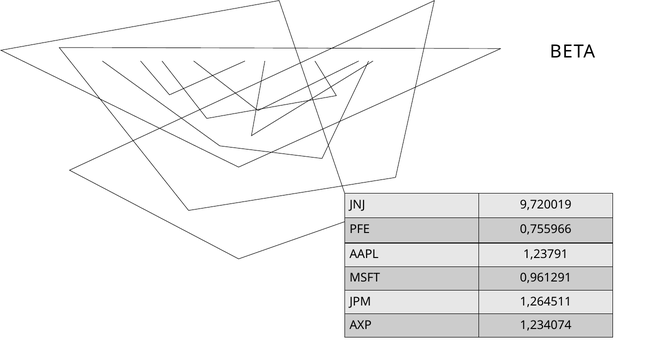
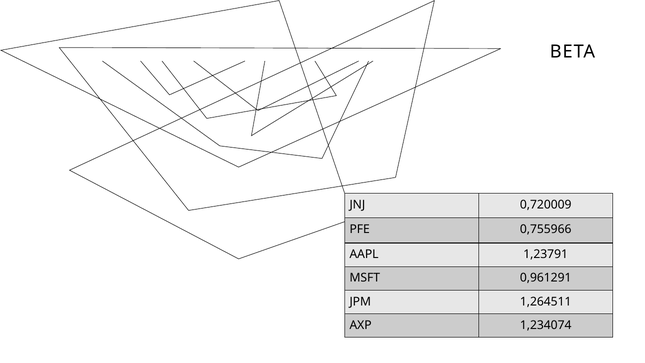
9,720019: 9,720019 -> 0,720009
